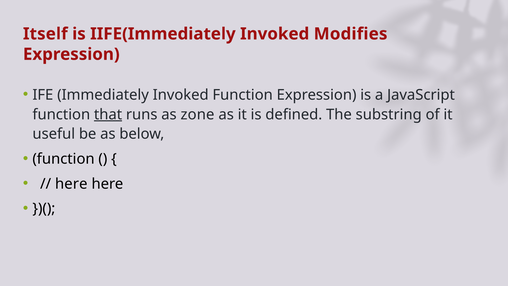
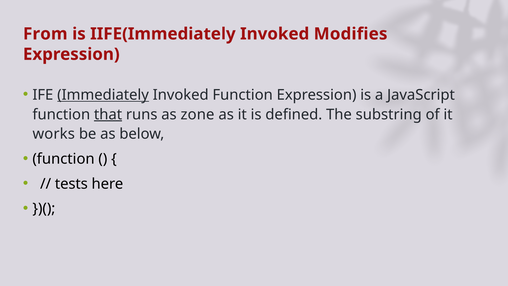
Itself: Itself -> From
Immediately underline: none -> present
useful: useful -> works
here at (71, 184): here -> tests
